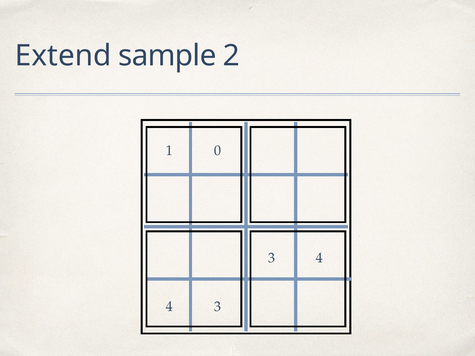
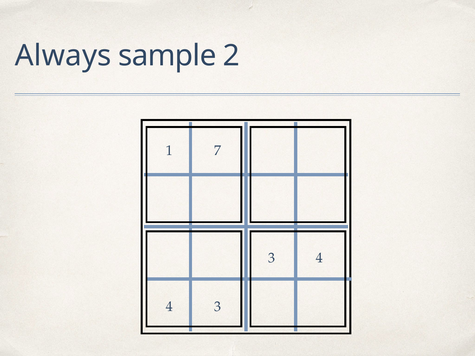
Extend: Extend -> Always
0: 0 -> 7
